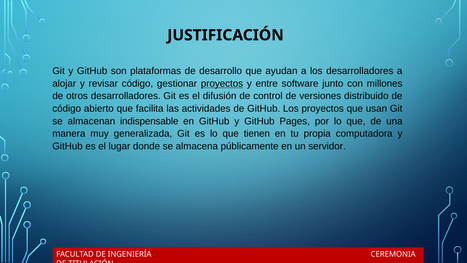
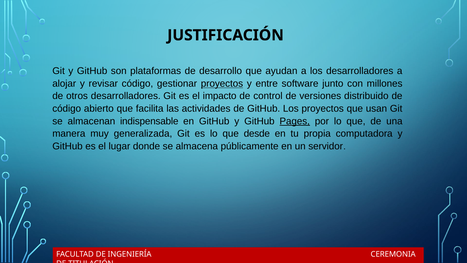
difusión: difusión -> impacto
Pages underline: none -> present
tienen: tienen -> desde
